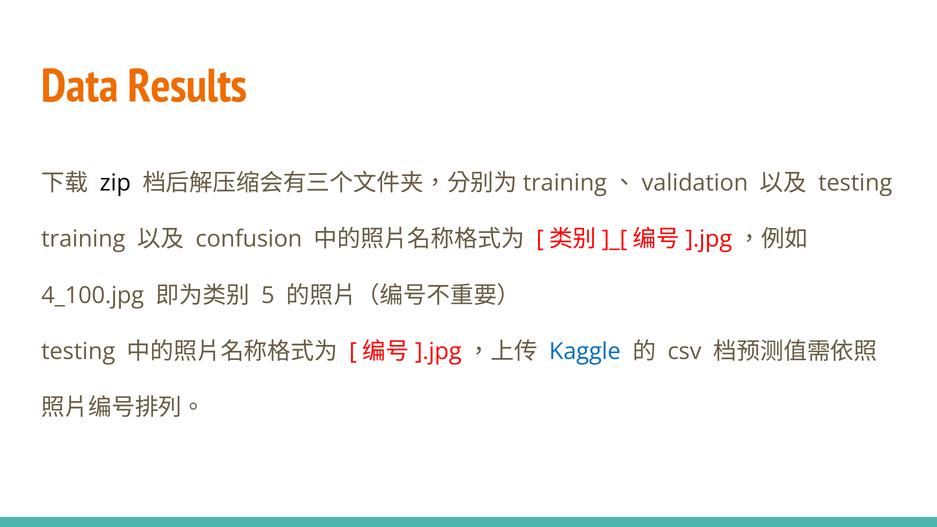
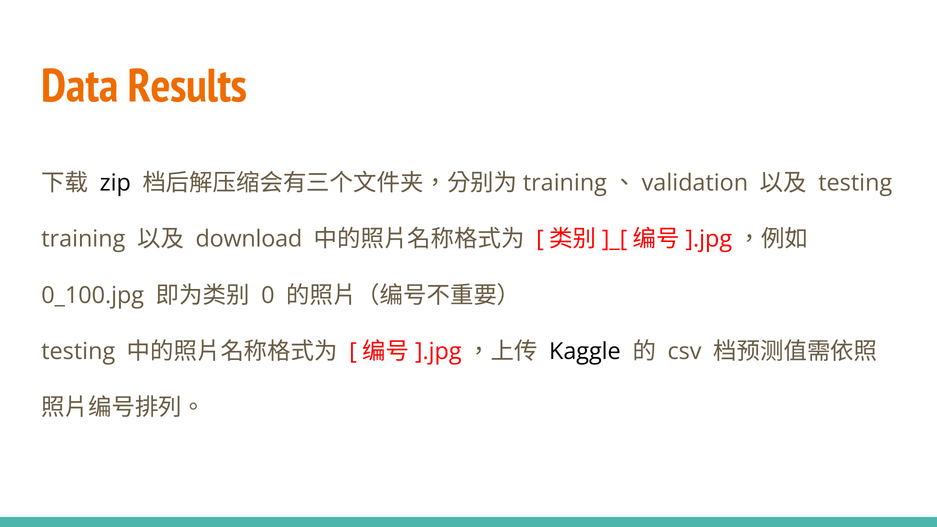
confusion: confusion -> download
4_100.jpg: 4_100.jpg -> 0_100.jpg
5: 5 -> 0
Kaggle colour: blue -> black
